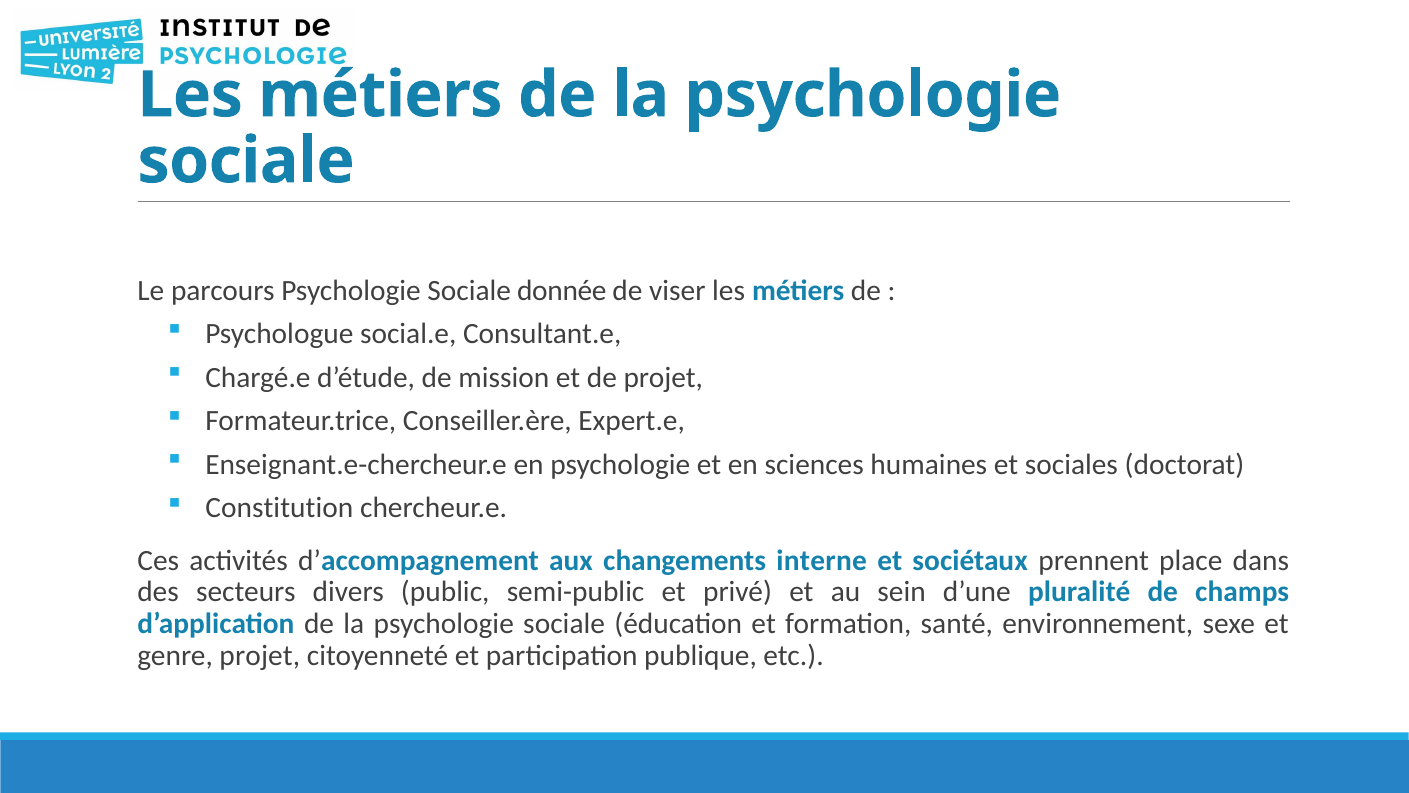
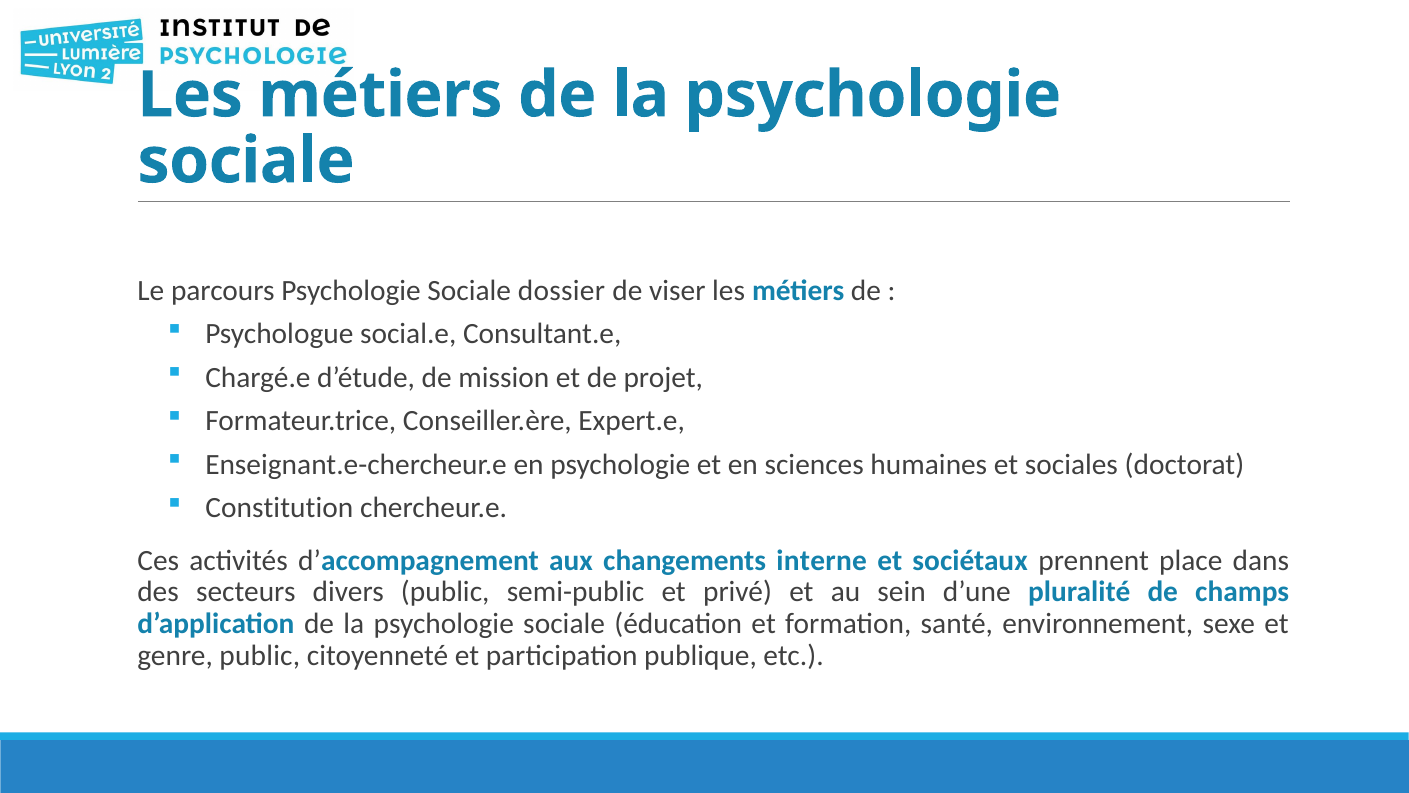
donnée: donnée -> dossier
genre projet: projet -> public
